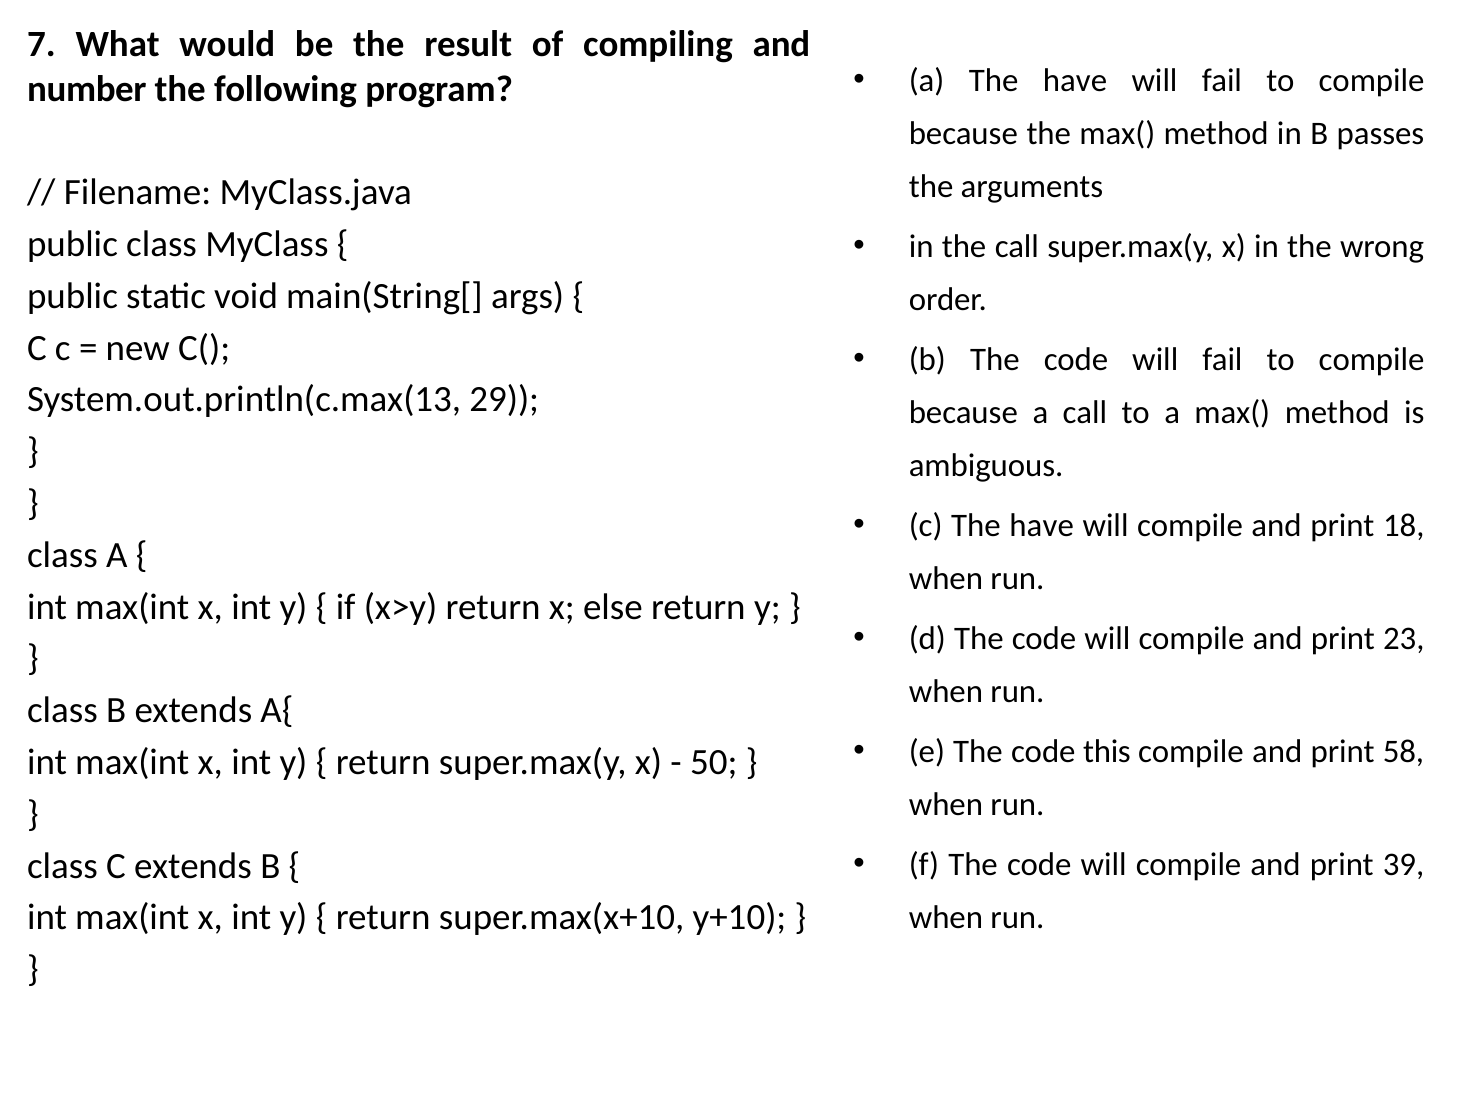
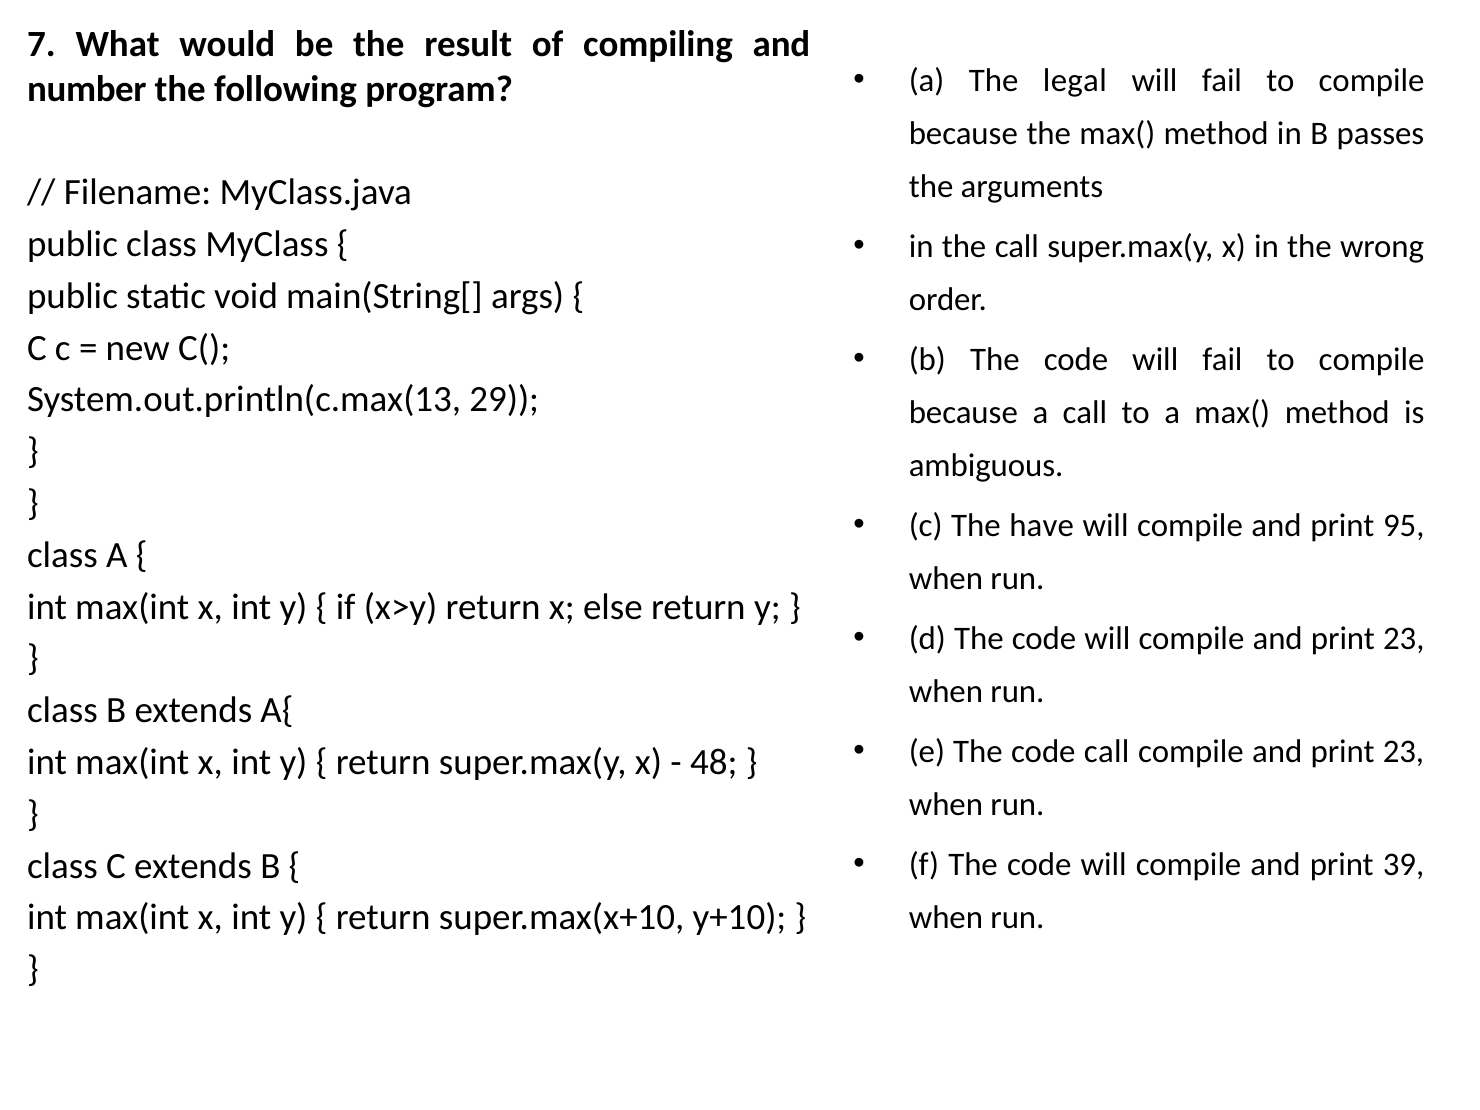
a The have: have -> legal
18: 18 -> 95
code this: this -> call
58 at (1404, 752): 58 -> 23
50: 50 -> 48
